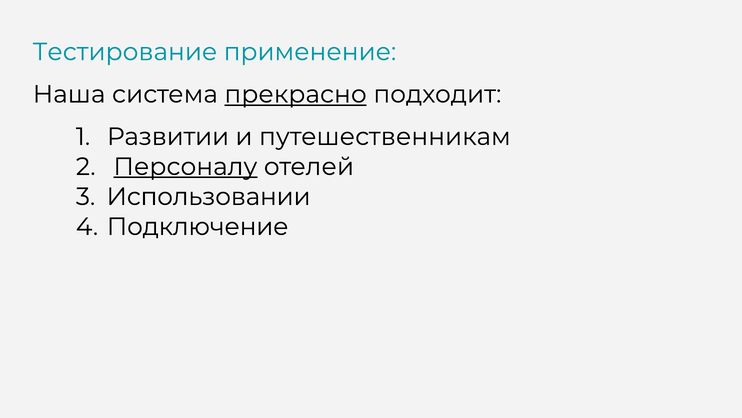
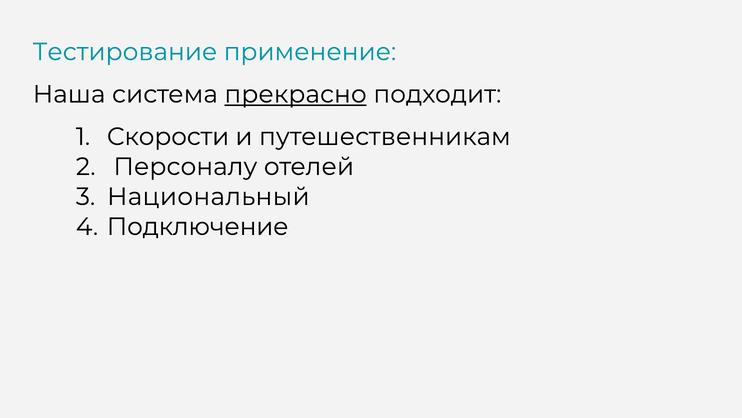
Развитии: Развитии -> Скорости
Персоналу underline: present -> none
Использовании: Использовании -> Национальный
